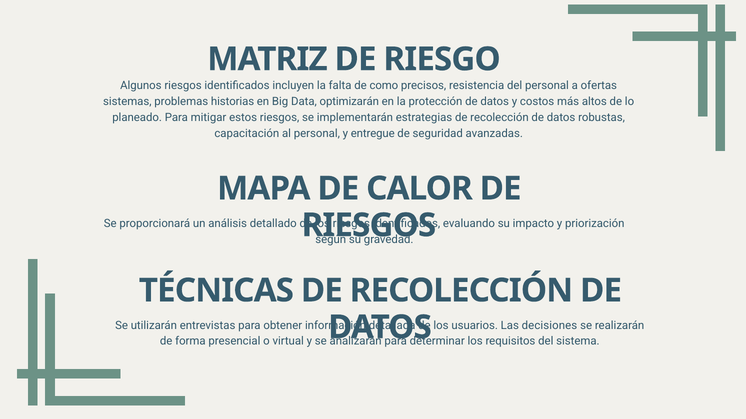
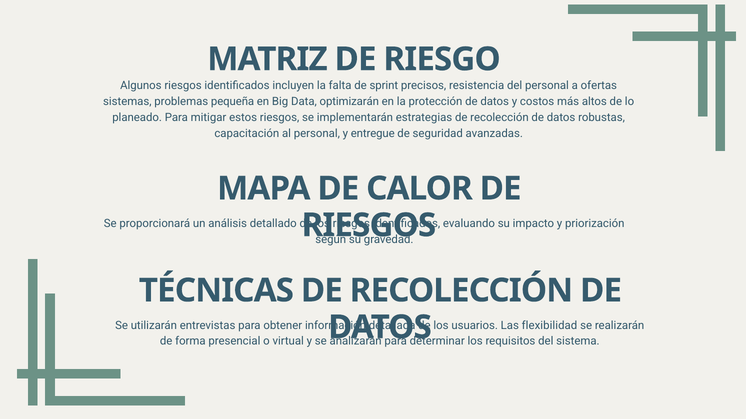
como: como -> sprint
historias: historias -> pequeña
decisiones: decisiones -> flexibilidad
